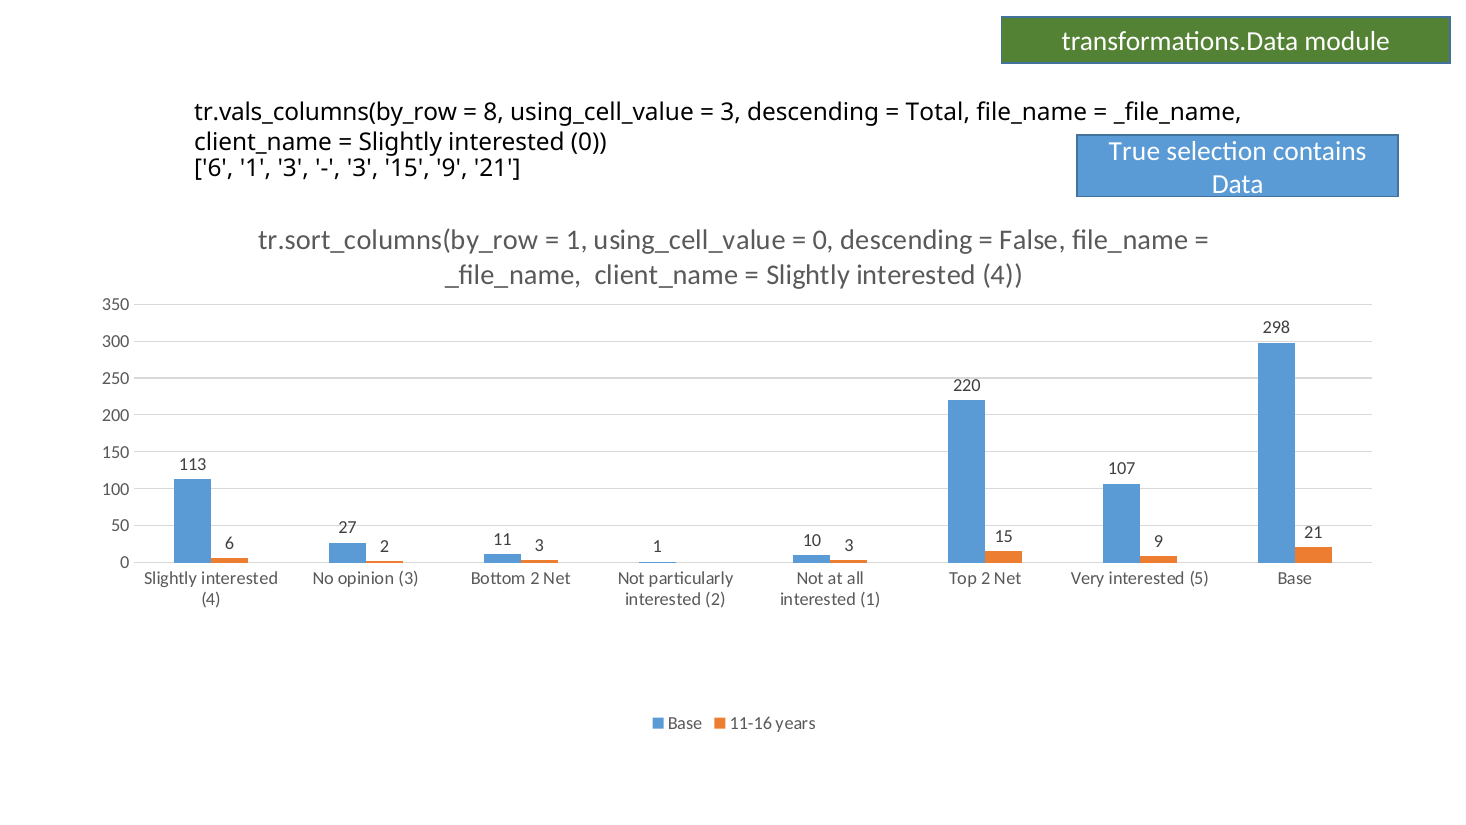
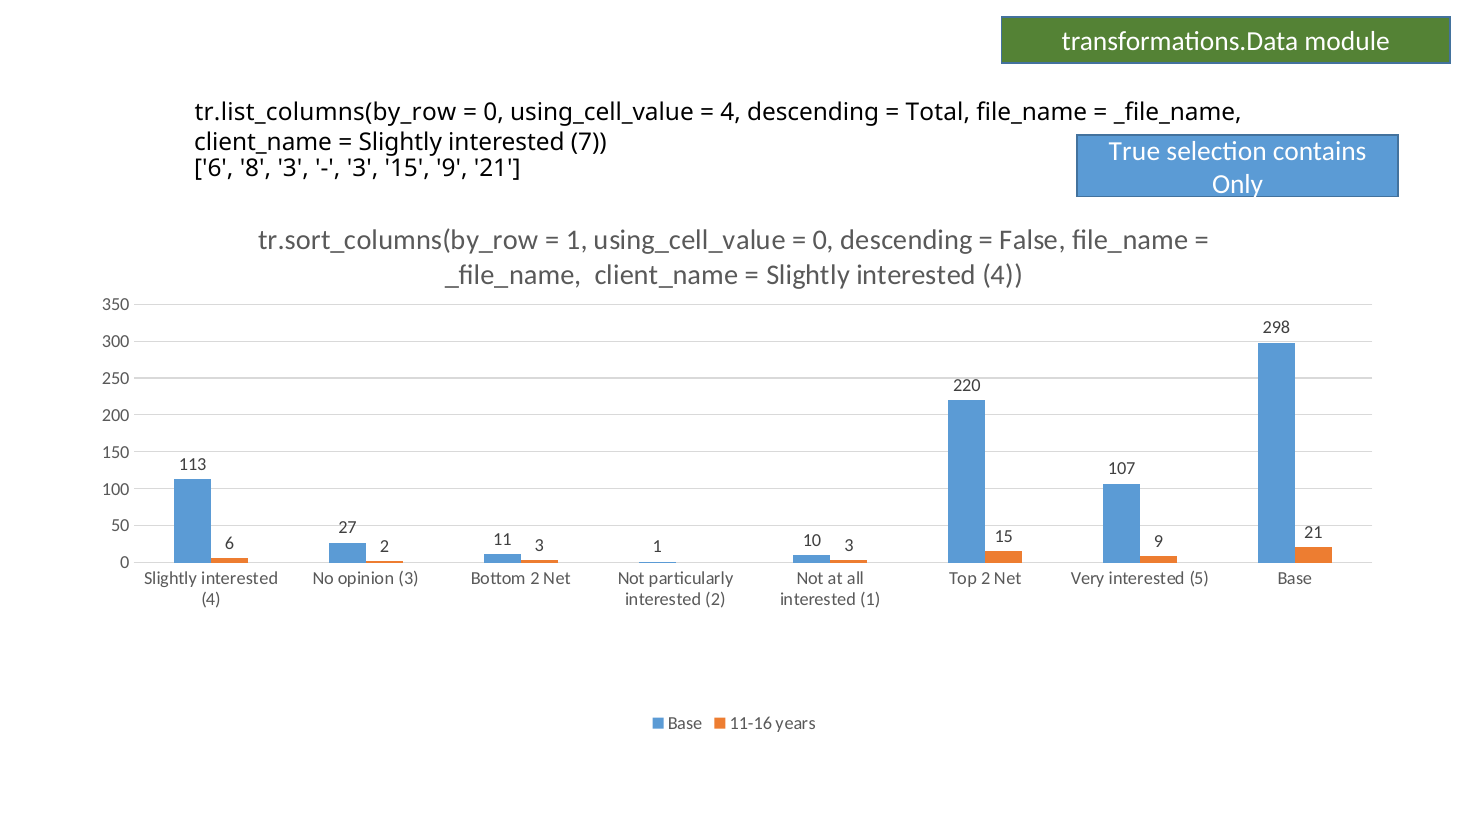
tr.vals_columns(by_row: tr.vals_columns(by_row -> tr.list_columns(by_row
8 at (494, 113): 8 -> 0
3 at (731, 113): 3 -> 4
interested 0: 0 -> 7
6 1: 1 -> 8
Data: Data -> Only
